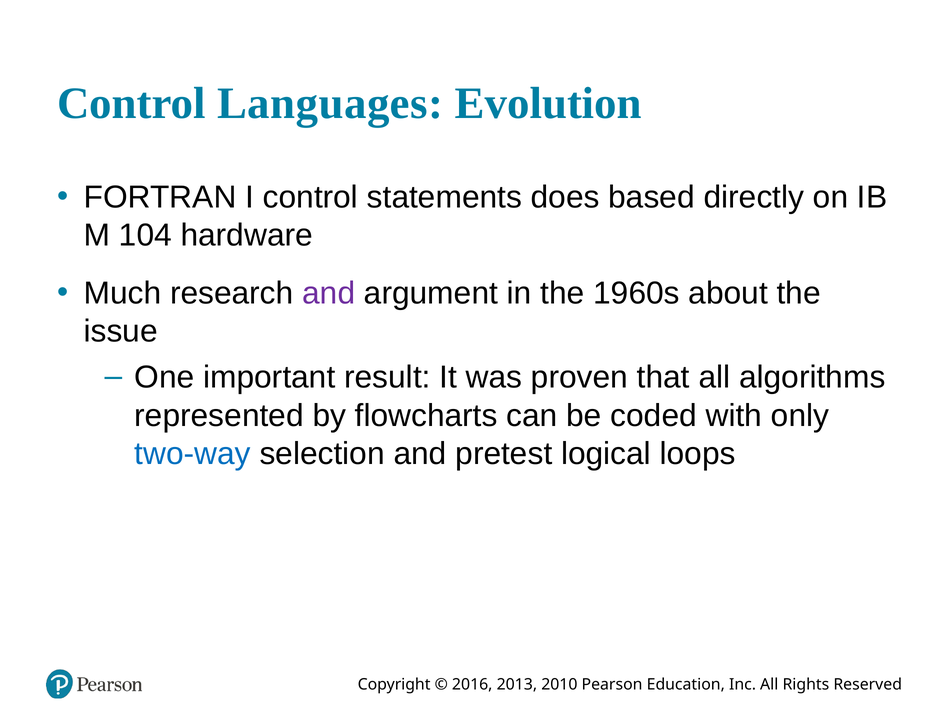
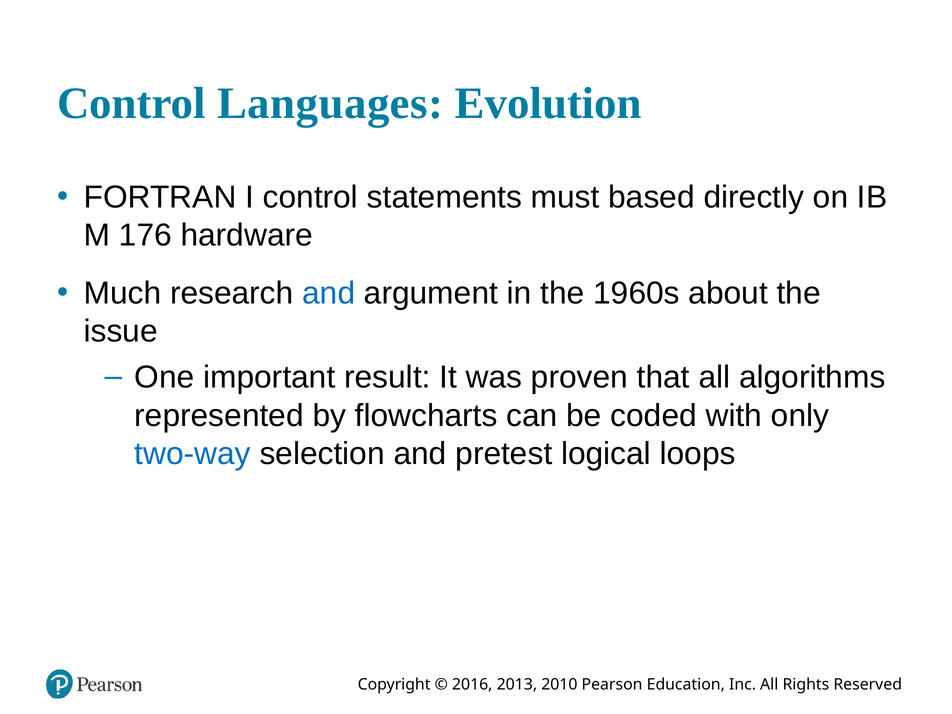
does: does -> must
104: 104 -> 176
and at (329, 293) colour: purple -> blue
